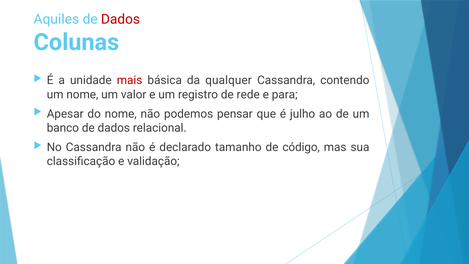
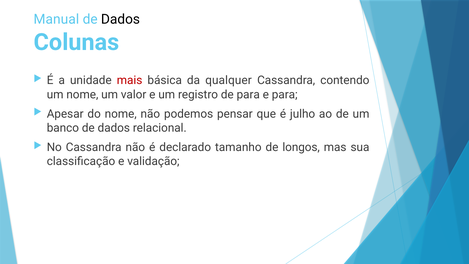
Aquiles: Aquiles -> Manual
Dados at (120, 19) colour: red -> black
de rede: rede -> para
código: código -> longos
